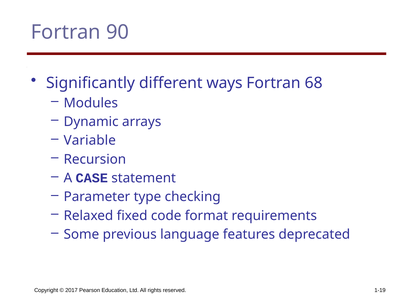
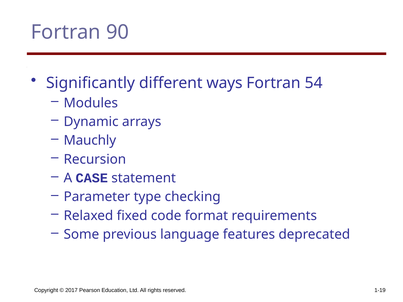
68: 68 -> 54
Variable: Variable -> Mauchly
